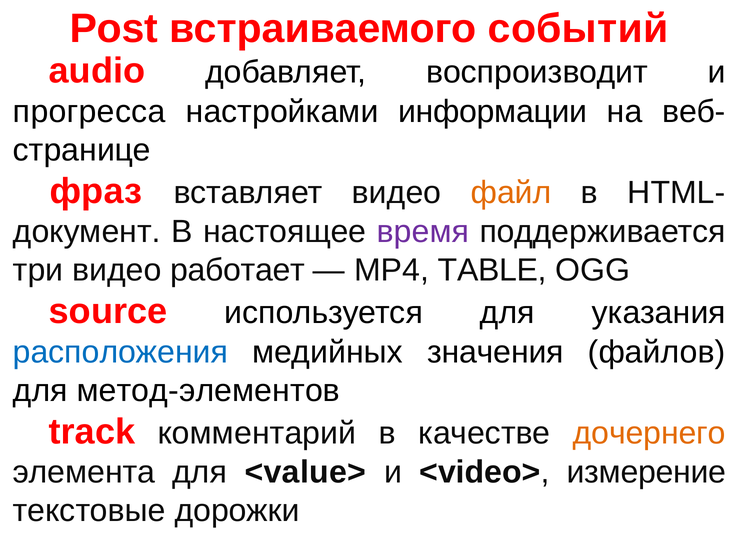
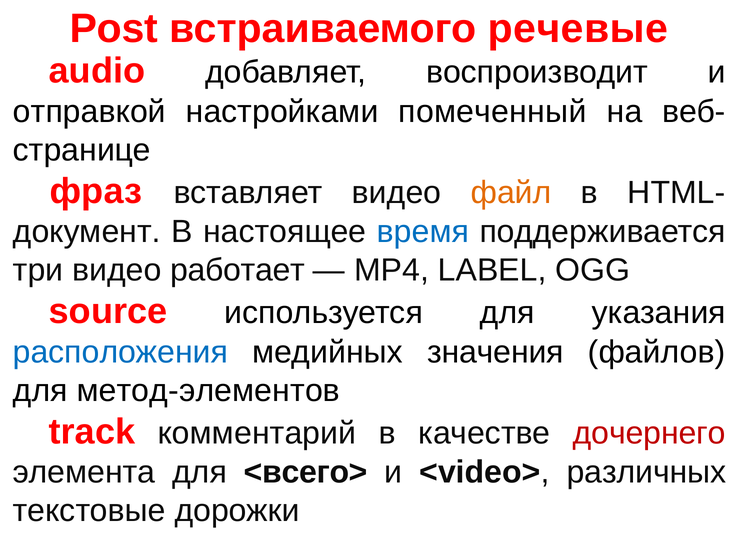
событий: событий -> речевые
прогресса: прогресса -> отправкой
информации: информации -> помеченный
время colour: purple -> blue
TABLE: TABLE -> LABEL
дочернего colour: orange -> red
<value>: <value> -> <всего>
измерение: измерение -> различных
